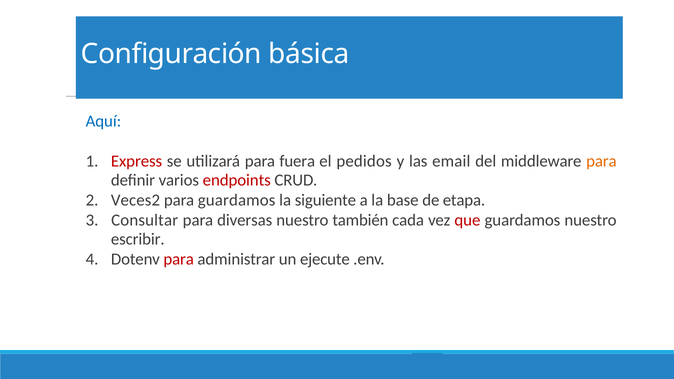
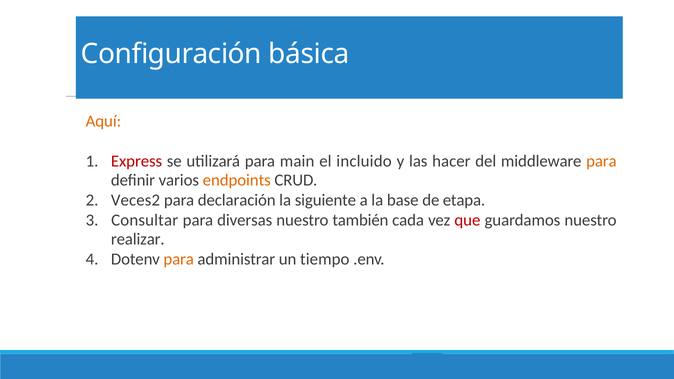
Aquí colour: blue -> orange
fuera: fuera -> main
pedidos: pedidos -> incluido
email: email -> hacer
endpoints colour: red -> orange
para guardamos: guardamos -> declaración
escribir: escribir -> realizar
para at (179, 259) colour: red -> orange
ejecute: ejecute -> tiempo
